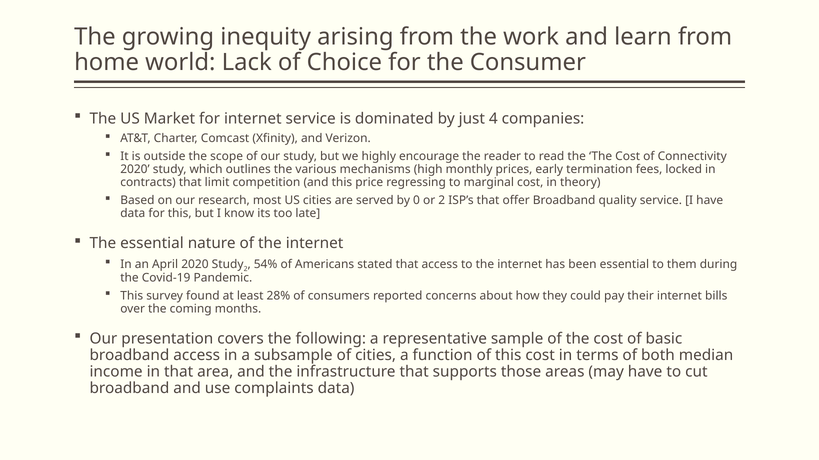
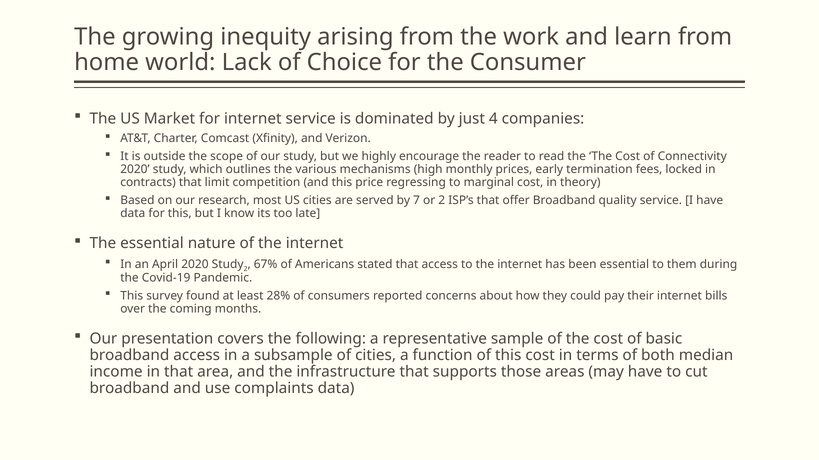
0: 0 -> 7
54%: 54% -> 67%
